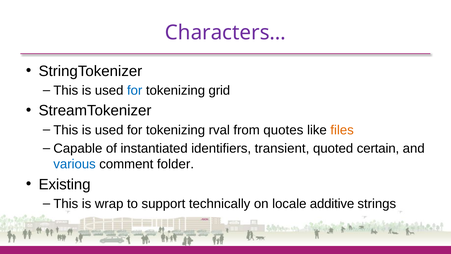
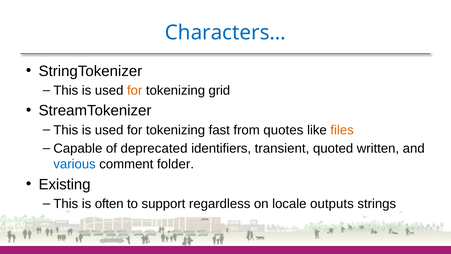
Characters… colour: purple -> blue
for at (135, 90) colour: blue -> orange
rval: rval -> fast
instantiated: instantiated -> deprecated
certain: certain -> written
wrap: wrap -> often
technically: technically -> regardless
additive: additive -> outputs
